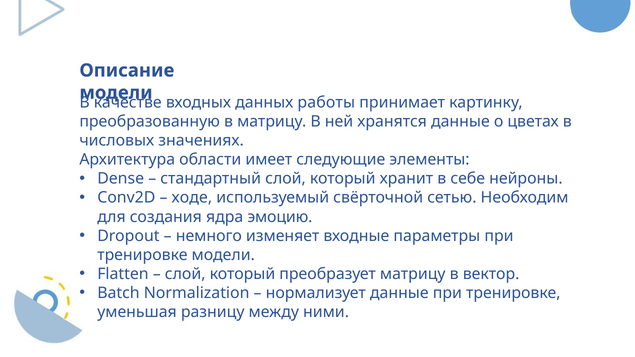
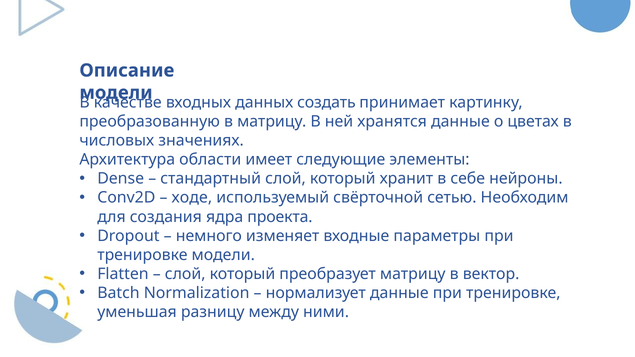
работы: работы -> создать
эмоцию: эмоцию -> проекта
